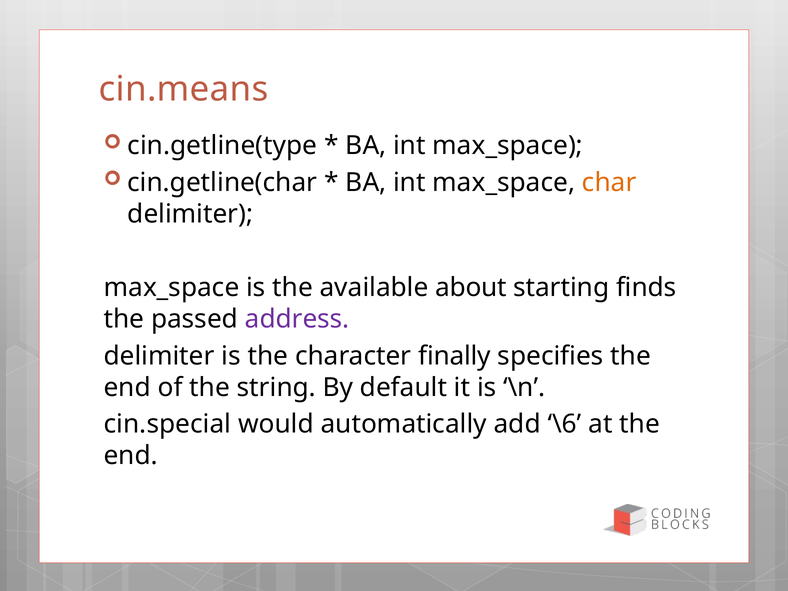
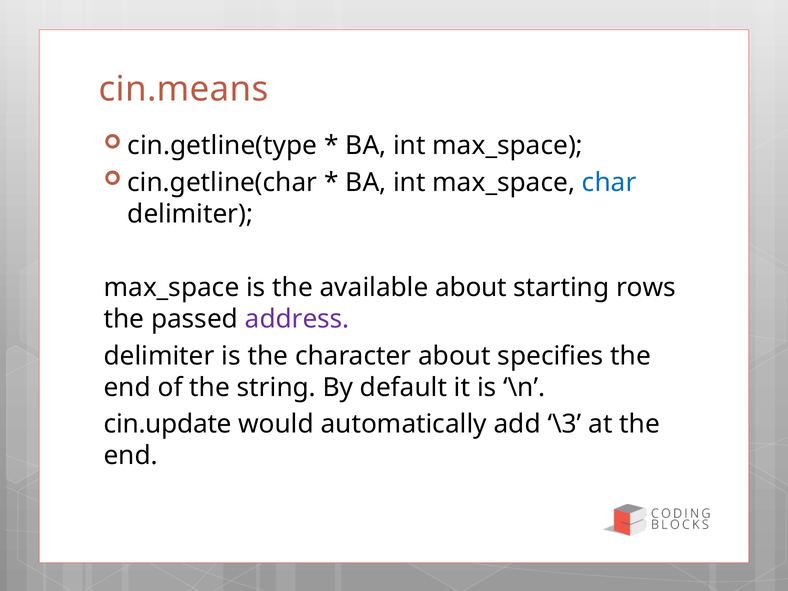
char colour: orange -> blue
finds: finds -> rows
character finally: finally -> about
cin.special: cin.special -> cin.update
\6: \6 -> \3
